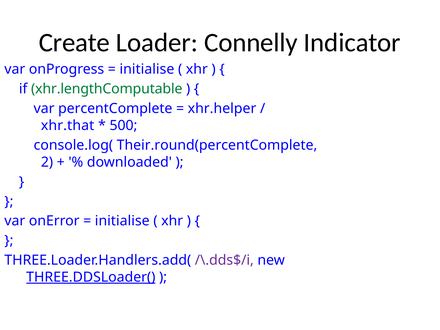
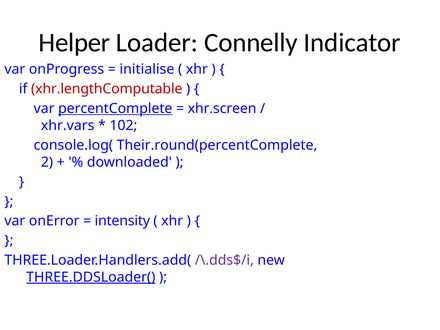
Create: Create -> Helper
xhr.lengthComputable colour: green -> red
percentComplete underline: none -> present
xhr.helper: xhr.helper -> xhr.screen
xhr.that: xhr.that -> xhr.vars
500: 500 -> 102
initialise at (122, 221): initialise -> intensity
